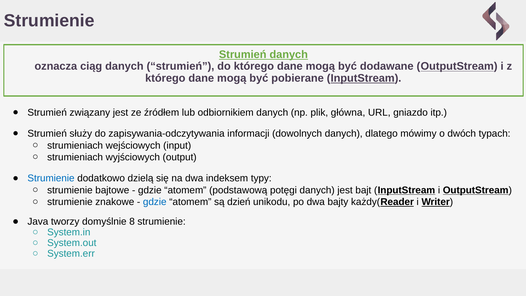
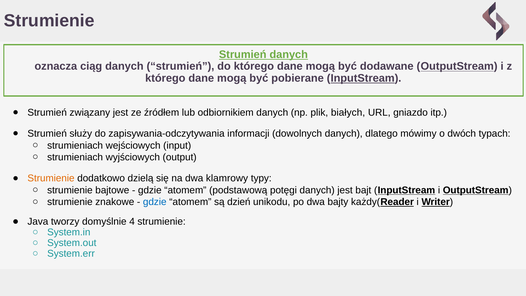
główna: główna -> białych
Strumienie at (51, 178) colour: blue -> orange
indeksem: indeksem -> klamrowy
8: 8 -> 4
